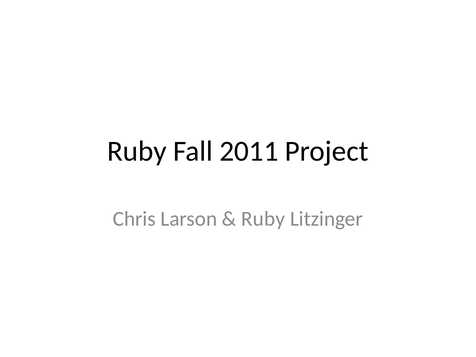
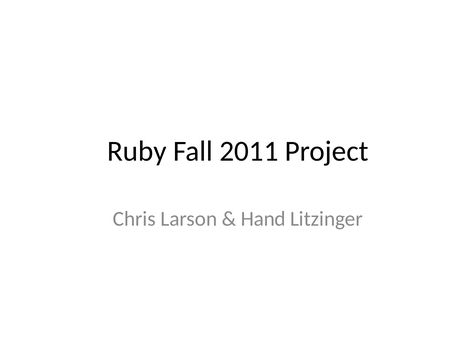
Ruby at (263, 219): Ruby -> Hand
